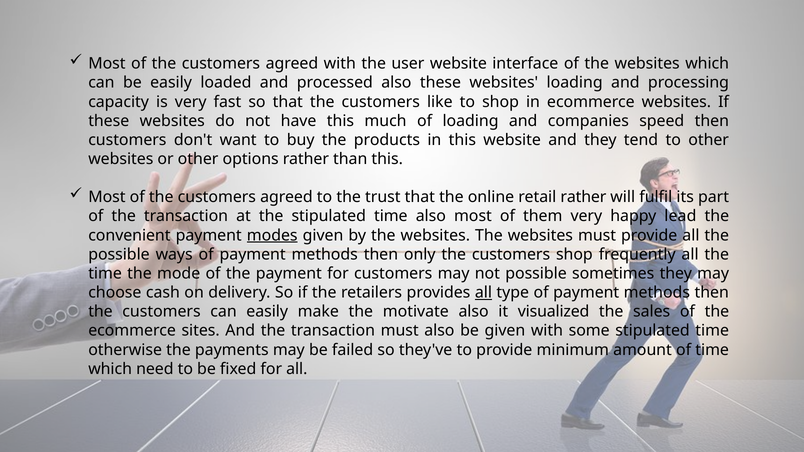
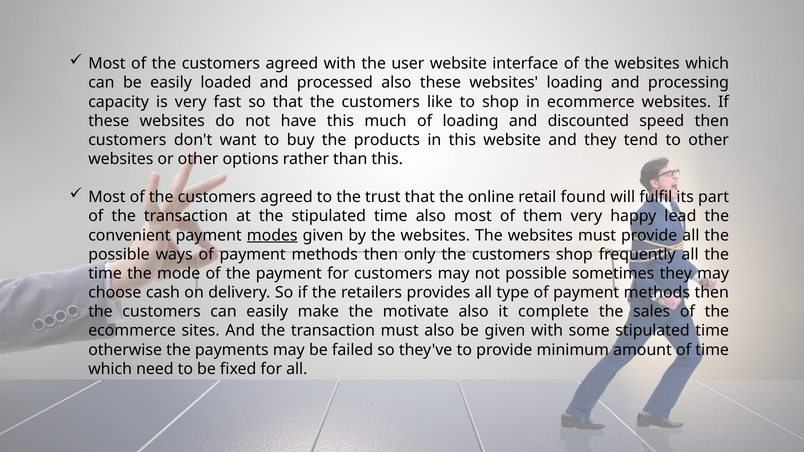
companies: companies -> discounted
retail rather: rather -> found
all at (483, 293) underline: present -> none
visualized: visualized -> complete
